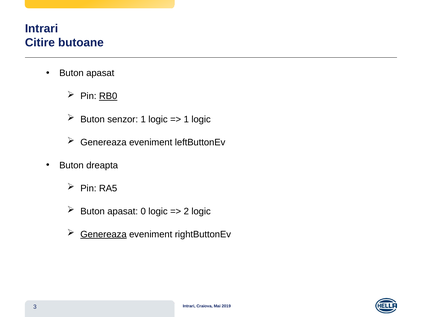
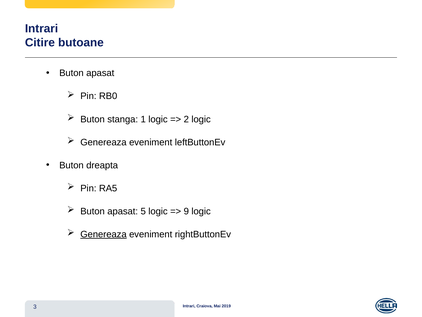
RB0 underline: present -> none
senzor: senzor -> stanga
1 at (186, 119): 1 -> 2
0: 0 -> 5
2: 2 -> 9
